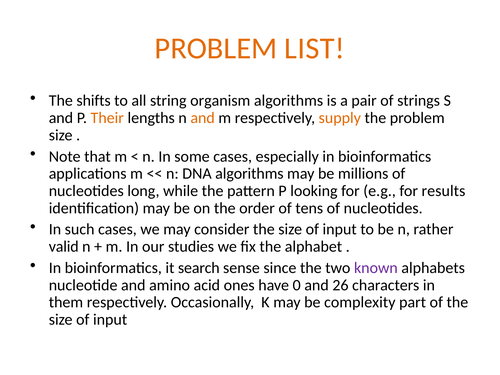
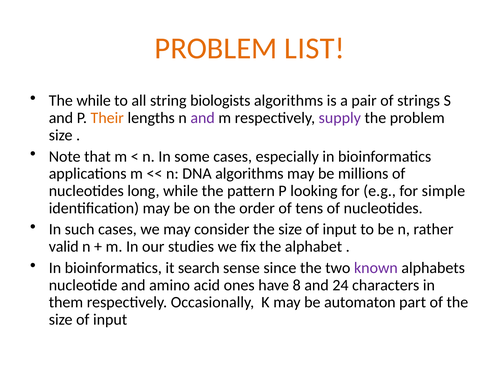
The shifts: shifts -> while
organism: organism -> biologists
and at (203, 118) colour: orange -> purple
supply colour: orange -> purple
results: results -> simple
0: 0 -> 8
26: 26 -> 24
complexity: complexity -> automaton
